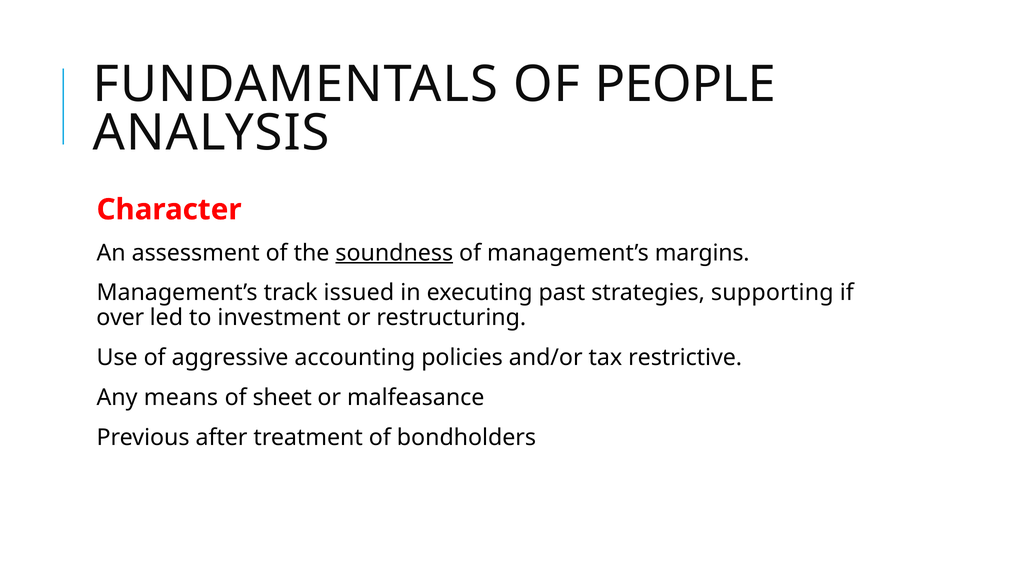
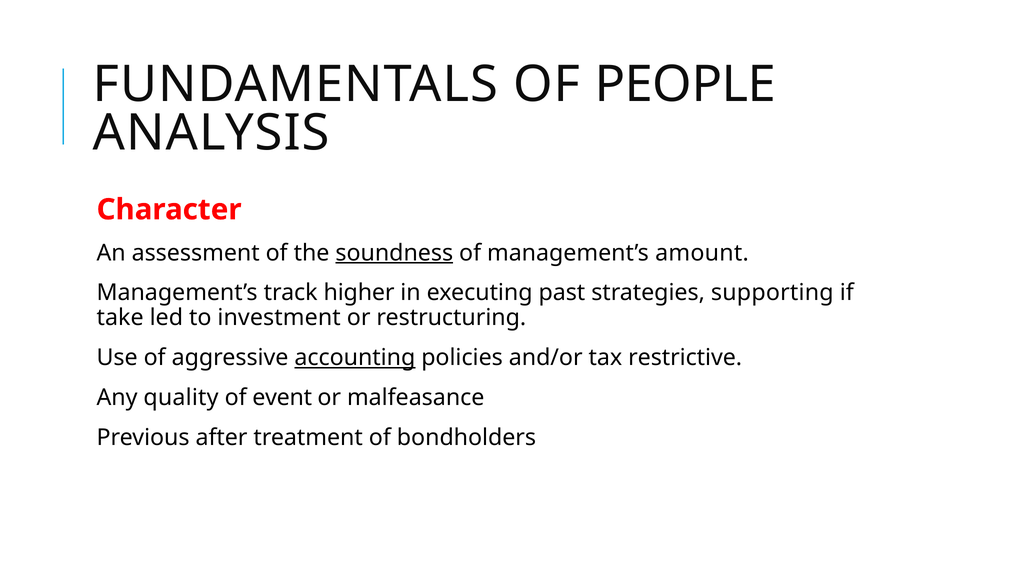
margins: margins -> amount
issued: issued -> higher
over: over -> take
accounting underline: none -> present
means: means -> quality
sheet: sheet -> event
